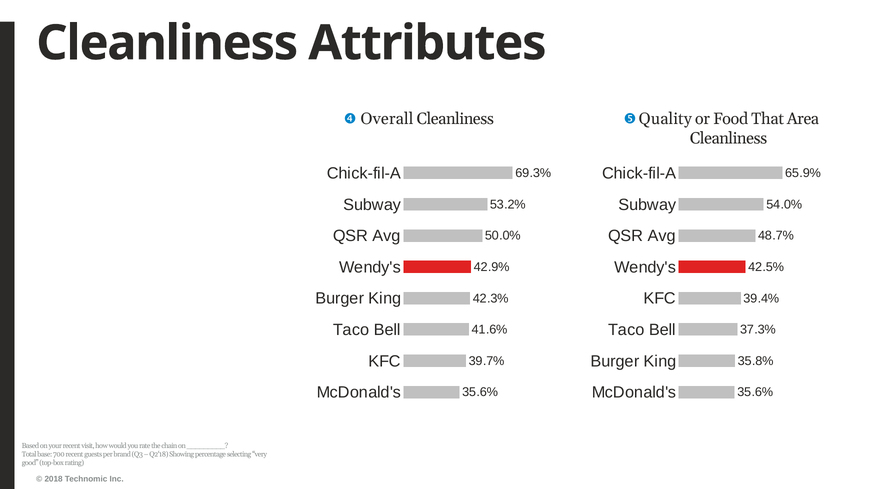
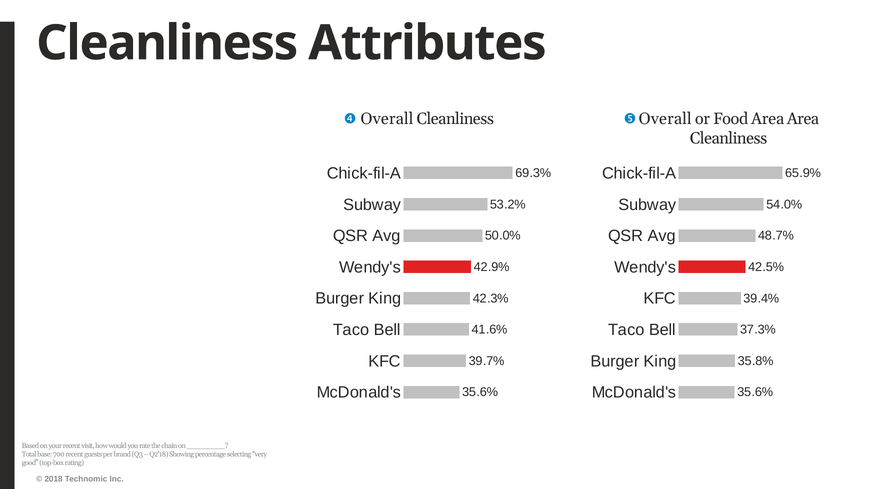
Cleanliness Quality: Quality -> Overall
Food That: That -> Area
